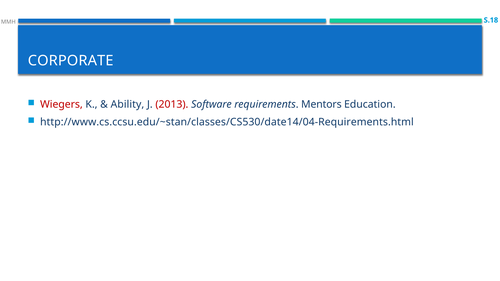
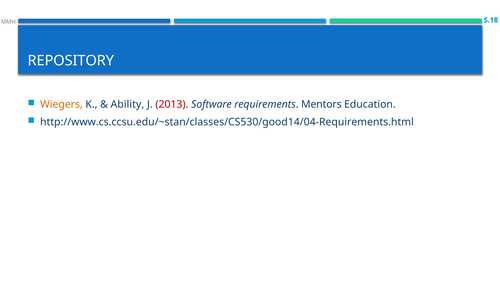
CORPORATE: CORPORATE -> REPOSITORY
Wiegers colour: red -> orange
http://www.cs.ccsu.edu/~stan/classes/CS530/date14/04-Requirements.html: http://www.cs.ccsu.edu/~stan/classes/CS530/date14/04-Requirements.html -> http://www.cs.ccsu.edu/~stan/classes/CS530/good14/04-Requirements.html
